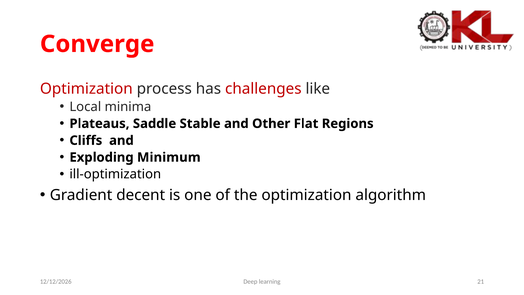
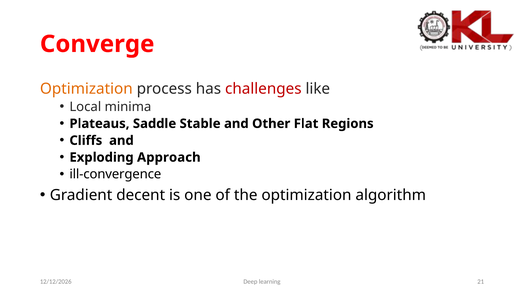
Optimization at (86, 89) colour: red -> orange
Minimum: Minimum -> Approach
ill-optimization: ill-optimization -> ill-convergence
